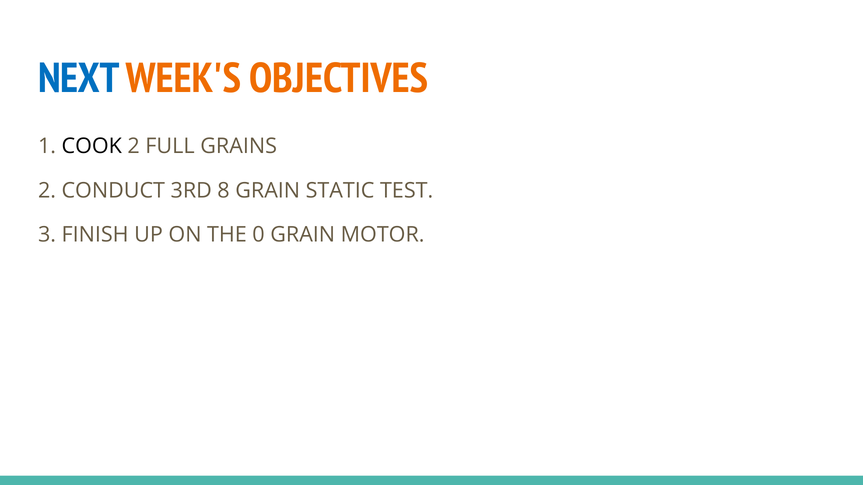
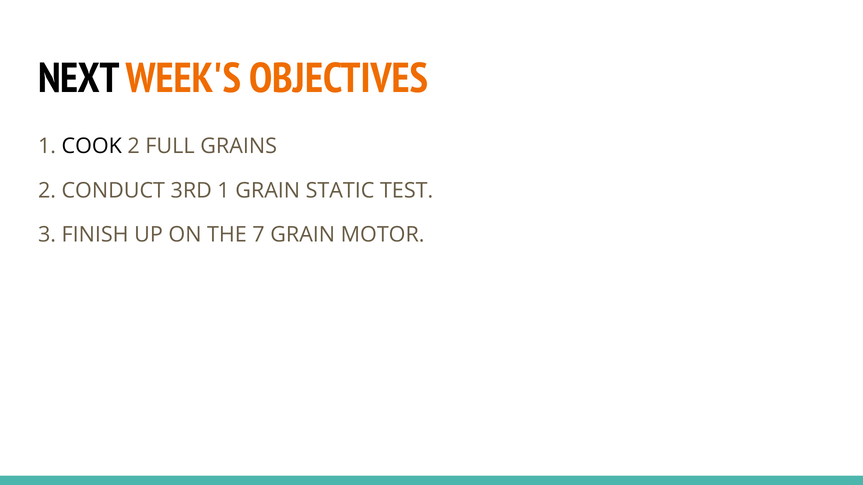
NEXT colour: blue -> black
3RD 8: 8 -> 1
0: 0 -> 7
